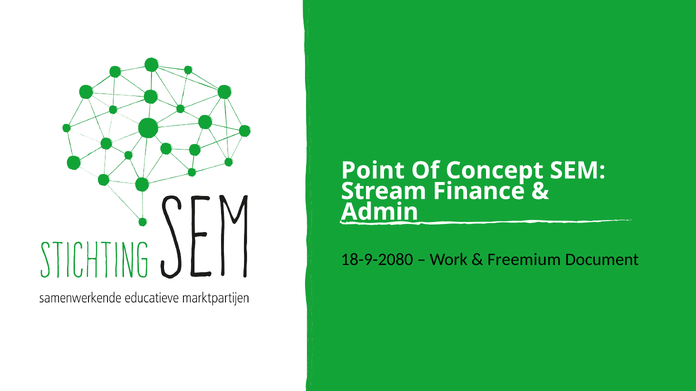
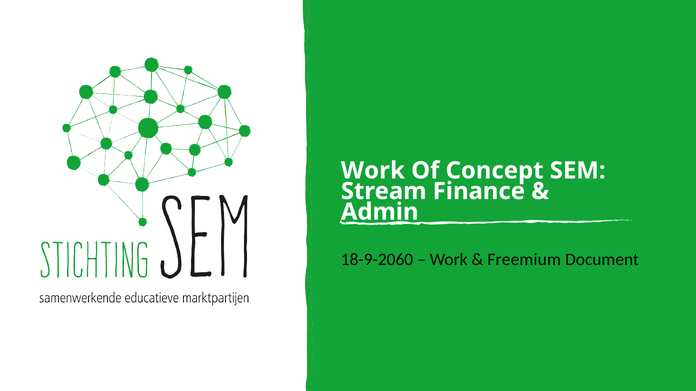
Point at (373, 171): Point -> Work
18-9-2080: 18-9-2080 -> 18-9-2060
